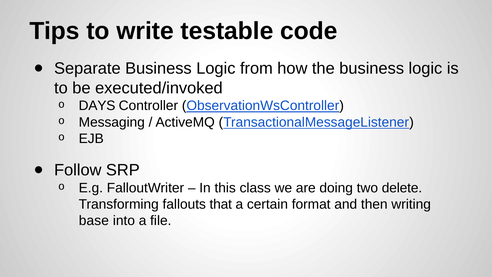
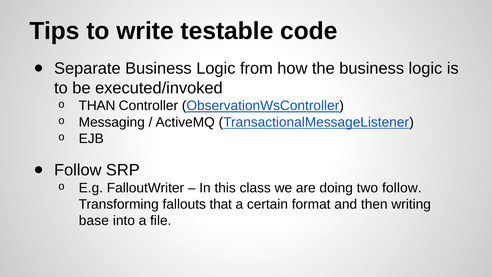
DAYS: DAYS -> THAN
two delete: delete -> follow
